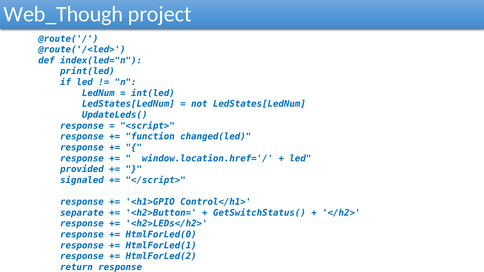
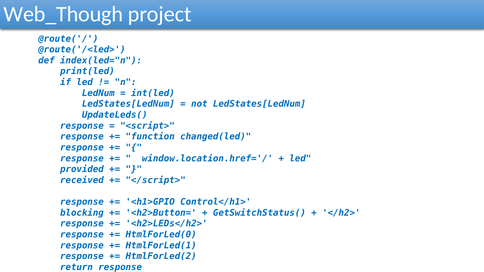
signaled: signaled -> received
separate: separate -> blocking
